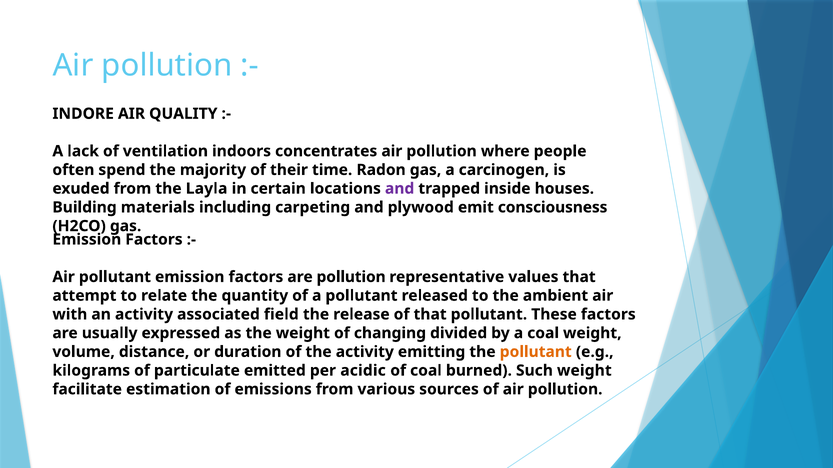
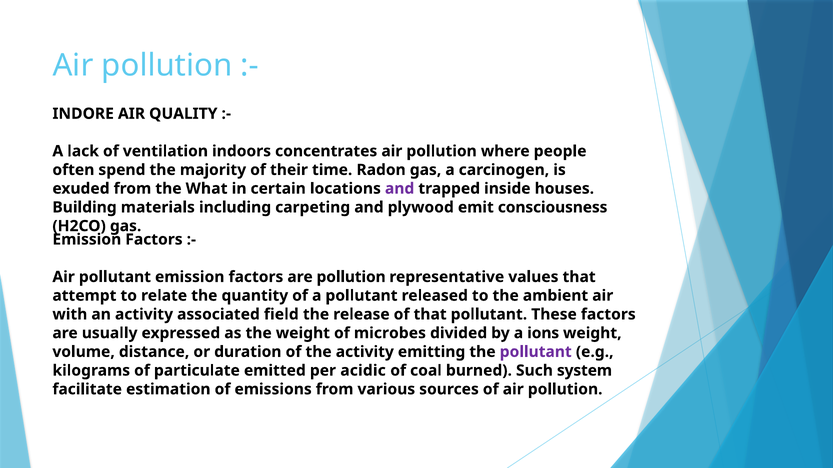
Layla: Layla -> What
changing: changing -> microbes
a coal: coal -> ions
pollutant at (536, 352) colour: orange -> purple
Such weight: weight -> system
